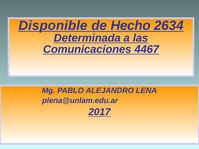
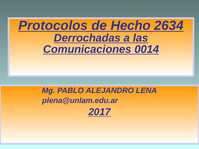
Disponible: Disponible -> Protocolos
Determinada: Determinada -> Derrochadas
4467: 4467 -> 0014
